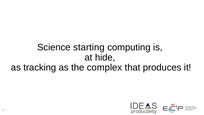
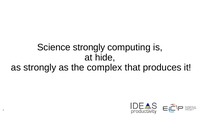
Science starting: starting -> strongly
as tracking: tracking -> strongly
